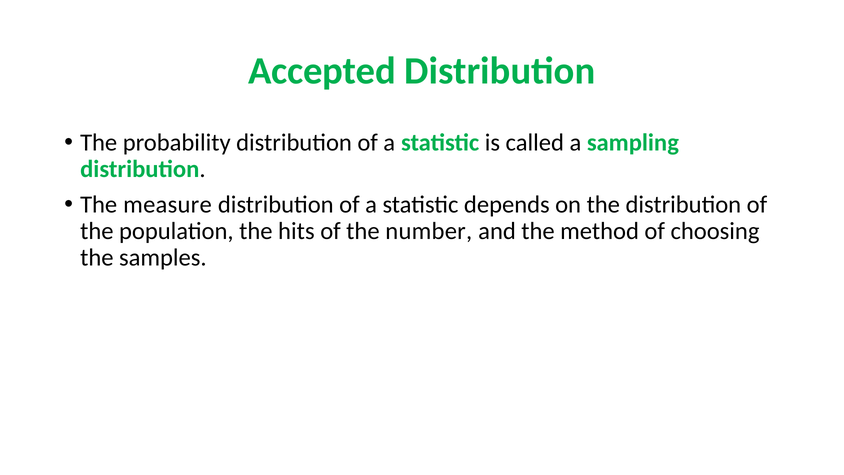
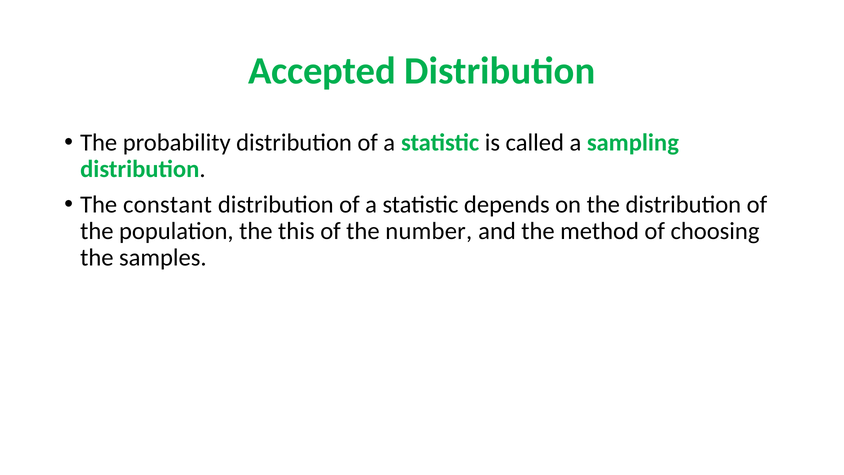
measure: measure -> constant
hits: hits -> this
